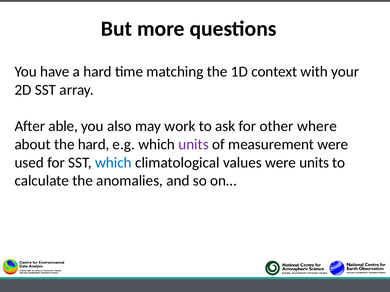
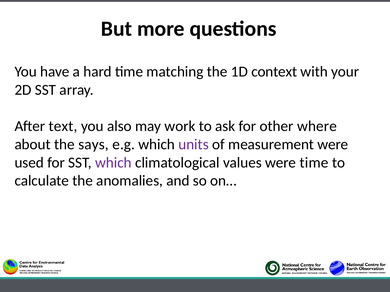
able: able -> text
the hard: hard -> says
which at (113, 163) colour: blue -> purple
were units: units -> time
